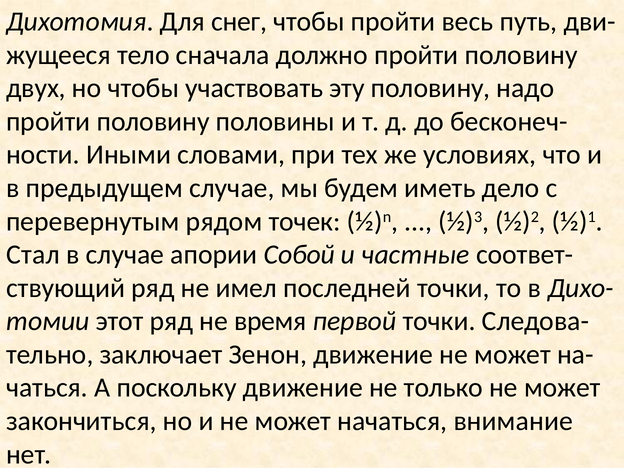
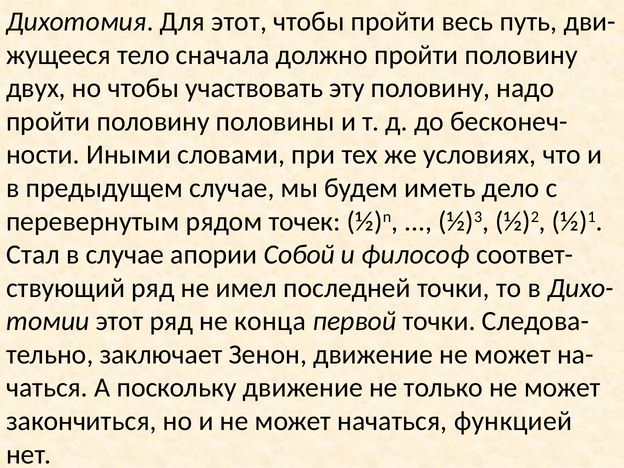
Для снег: снег -> этот
частные: частные -> философ
время: время -> конца
внимание: внимание -> функцией
